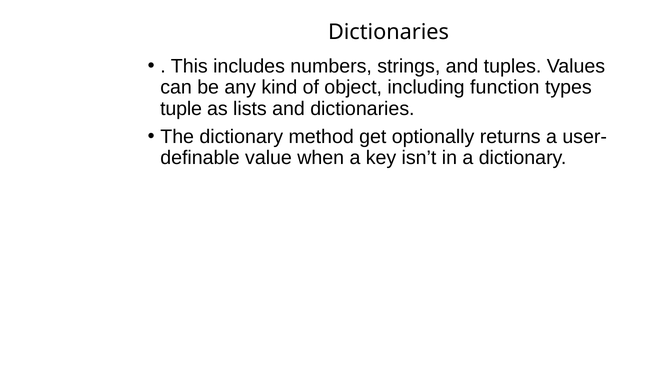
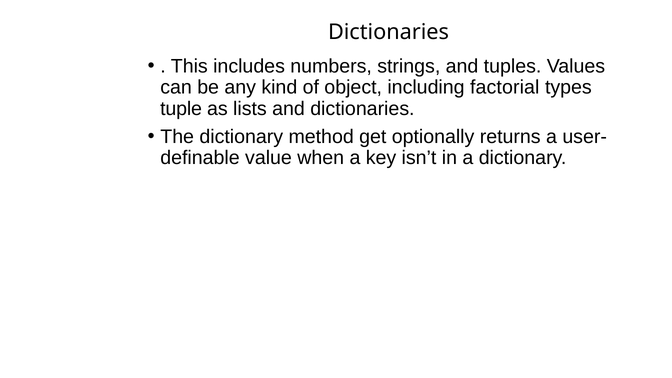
function: function -> factorial
